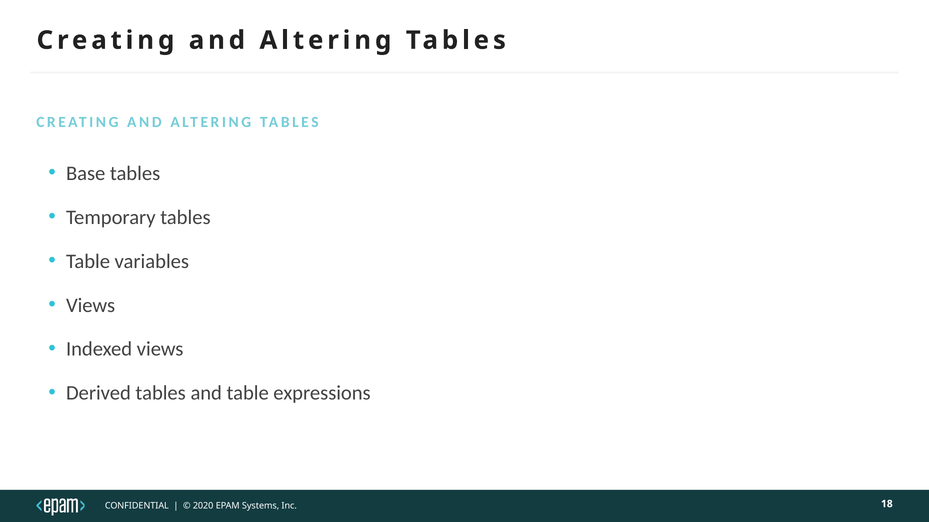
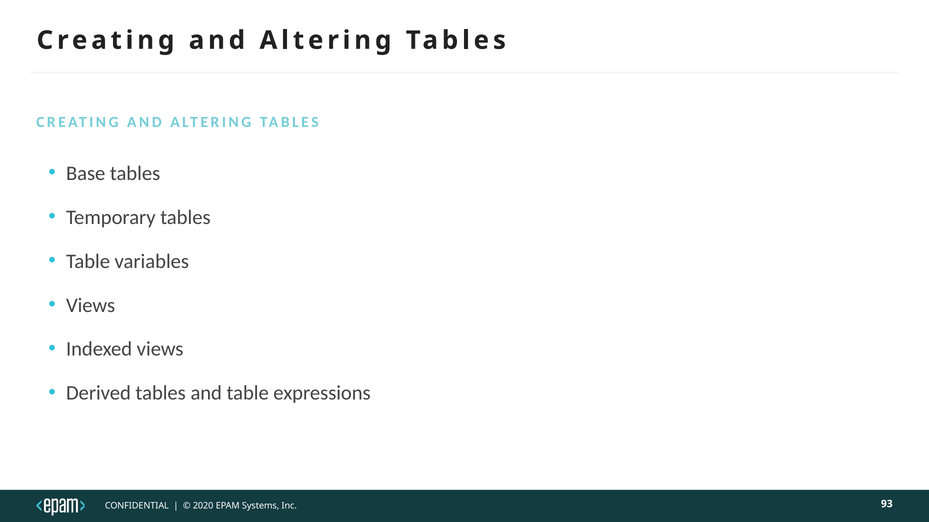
18: 18 -> 93
